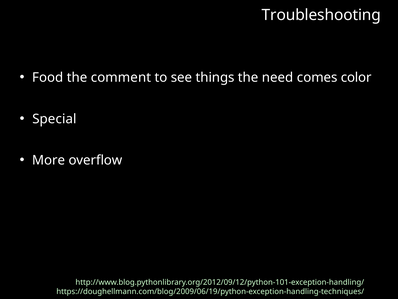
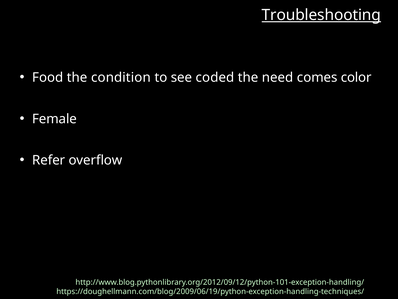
Troubleshooting underline: none -> present
comment: comment -> condition
things: things -> coded
Special: Special -> Female
More: More -> Refer
